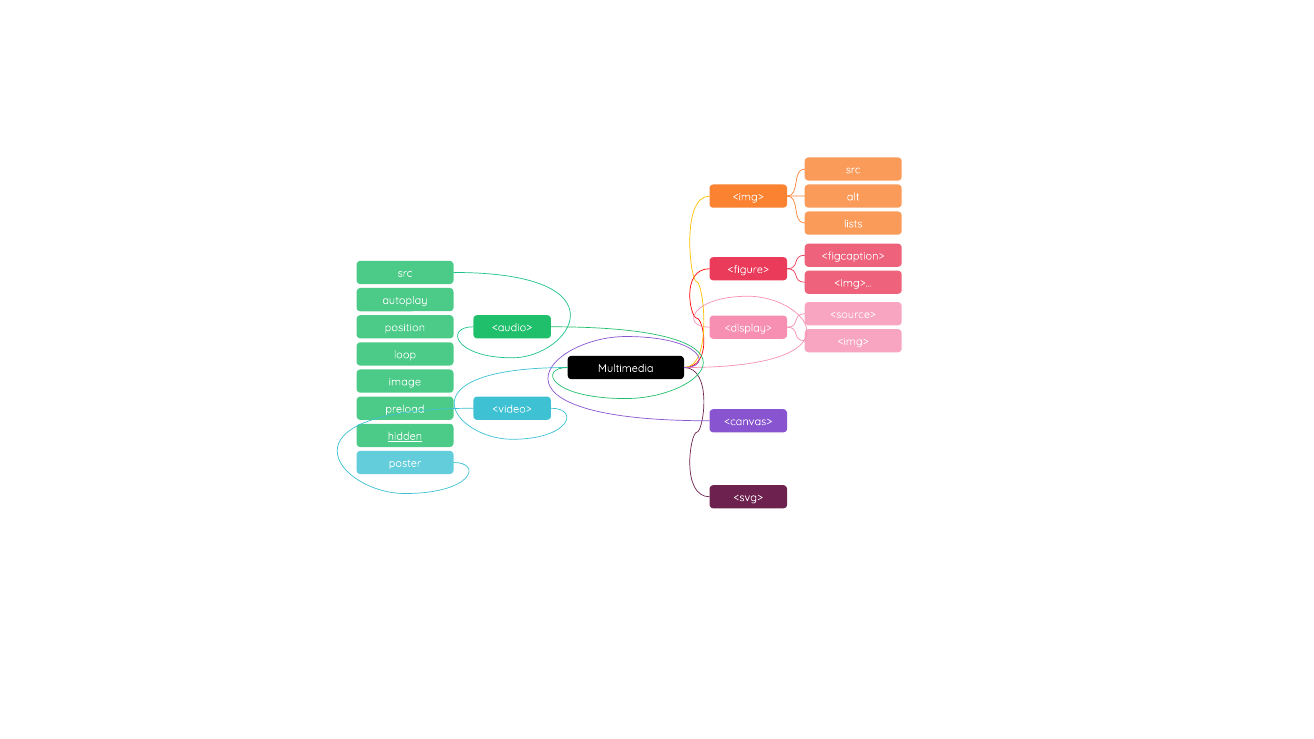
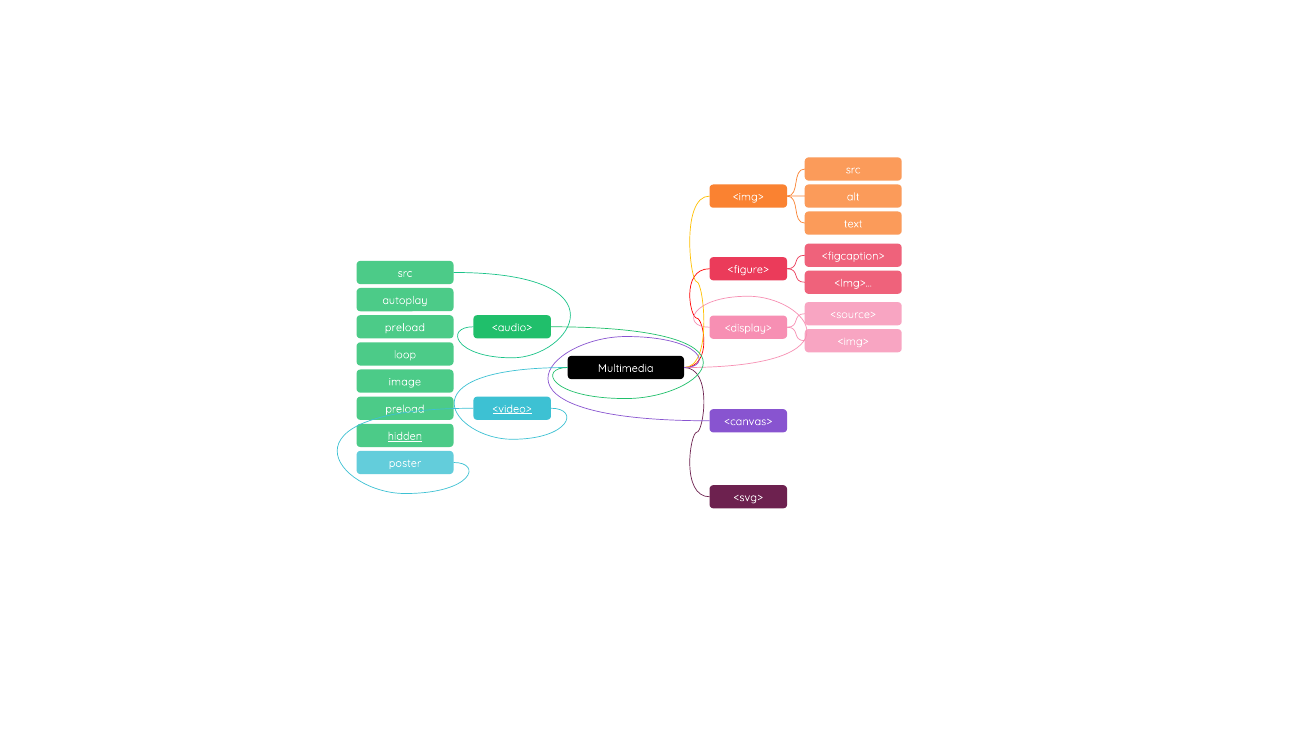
lists: lists -> text
position at (405, 328): position -> preload
<video> underline: none -> present
